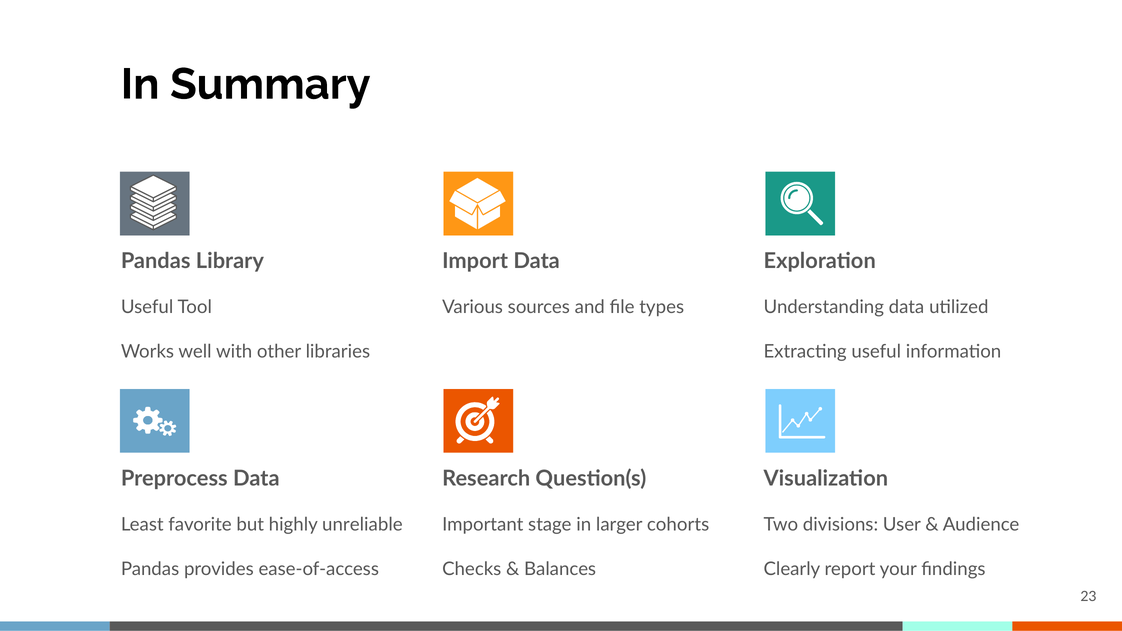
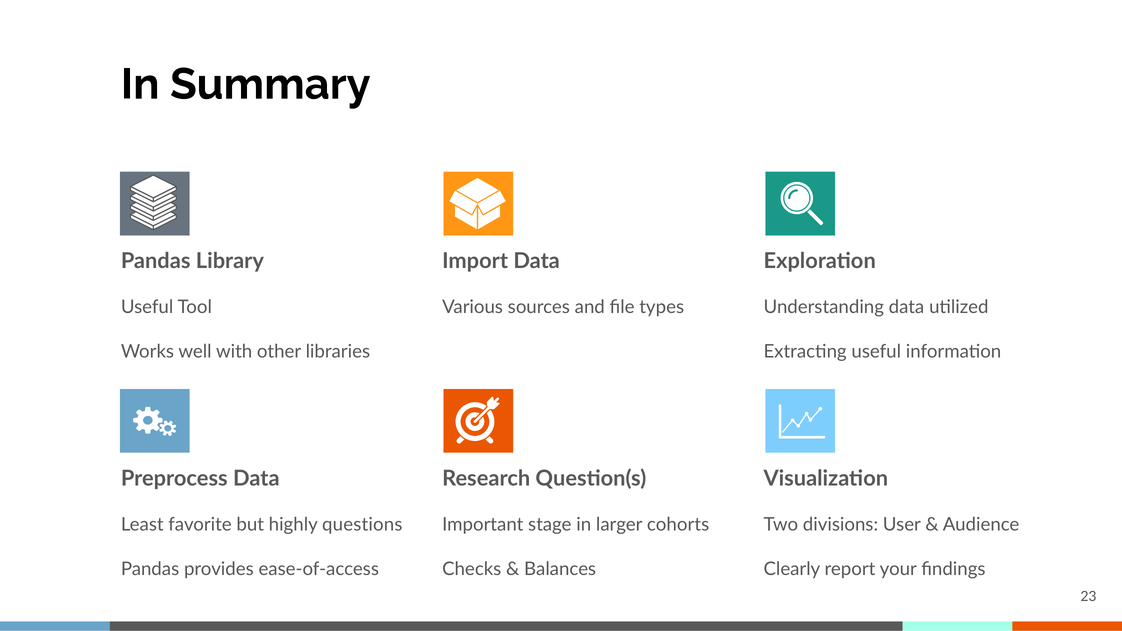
unreliable: unreliable -> questions
